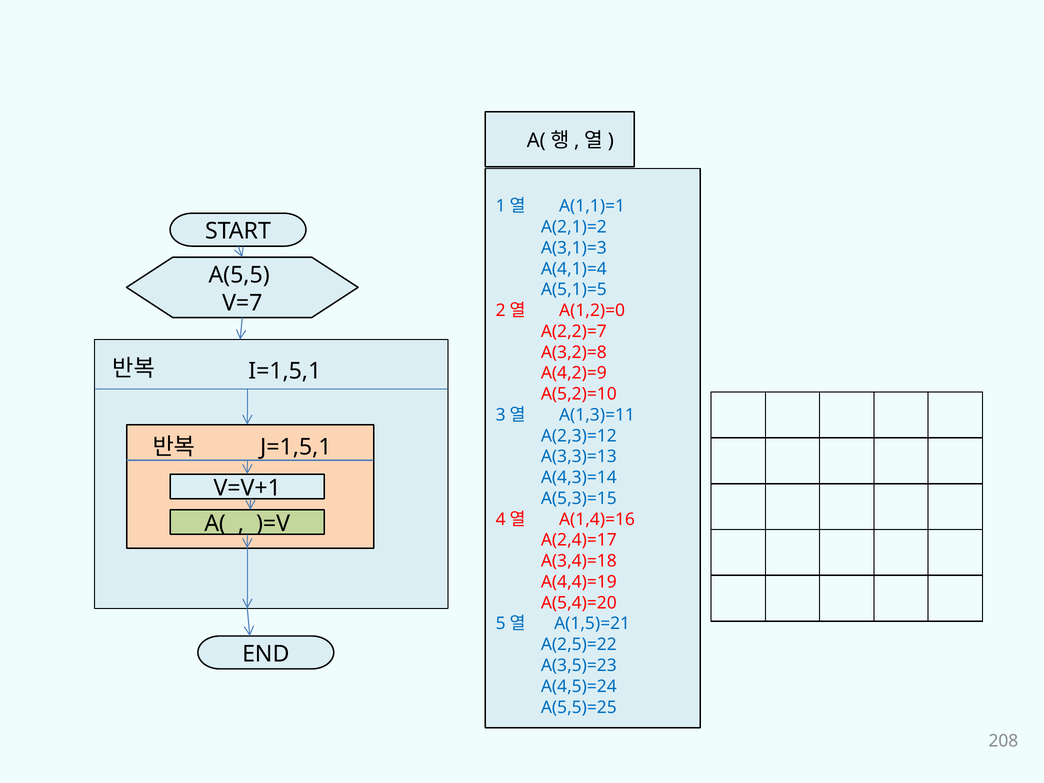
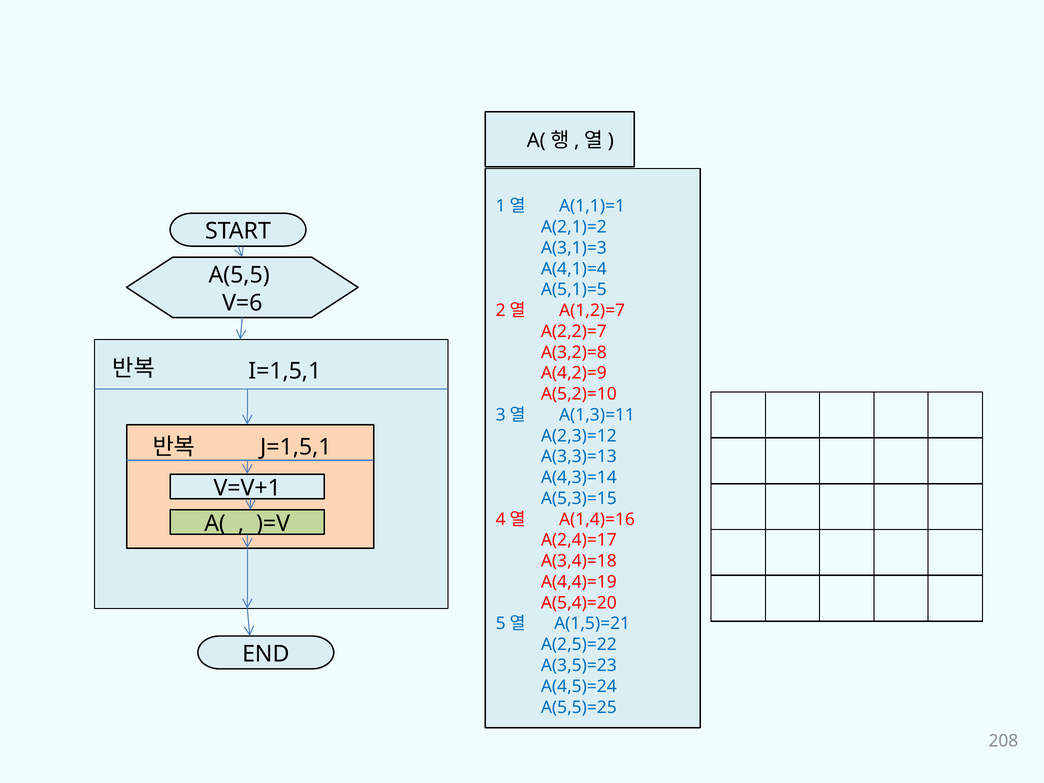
V=7: V=7 -> V=6
A(1,2)=0: A(1,2)=0 -> A(1,2)=7
